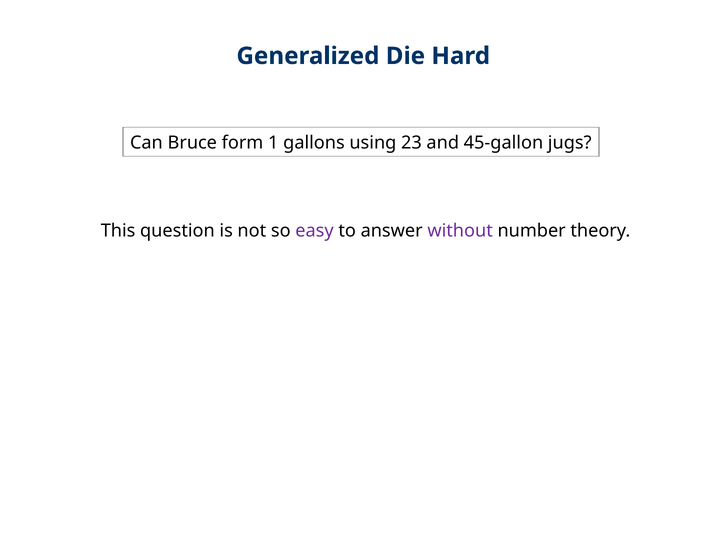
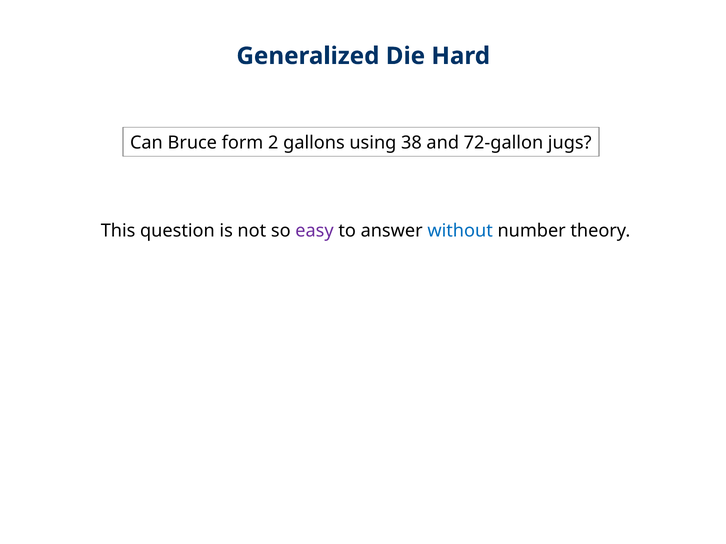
1: 1 -> 2
23: 23 -> 38
45-gallon: 45-gallon -> 72-gallon
without colour: purple -> blue
